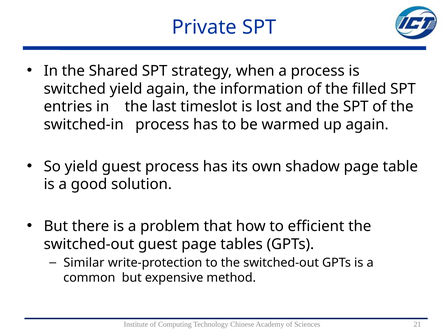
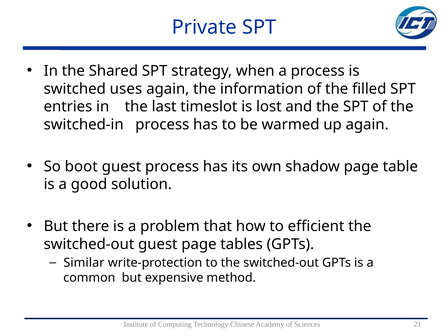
switched yield: yield -> uses
So yield: yield -> boot
